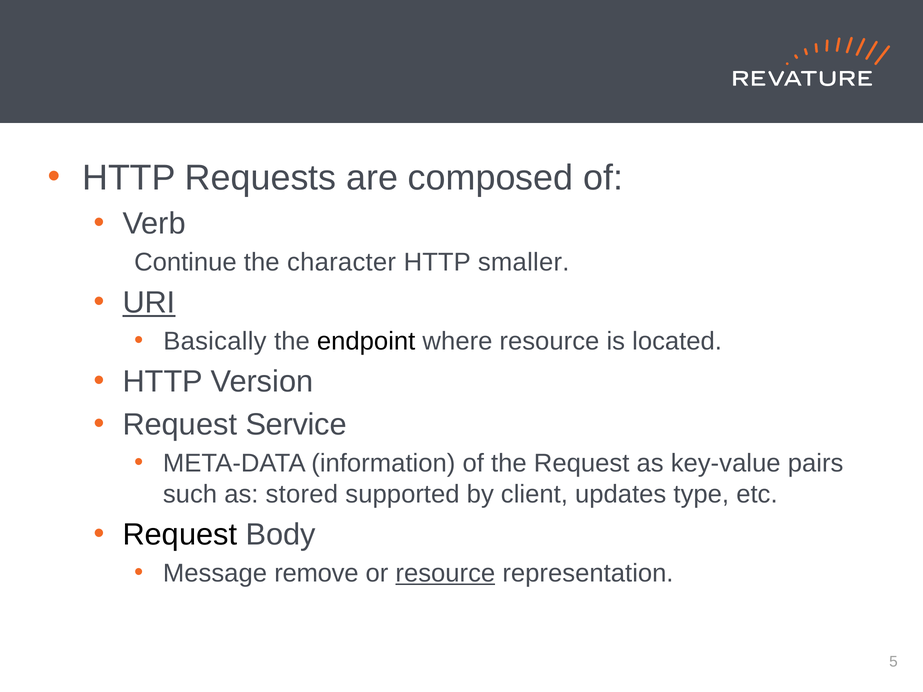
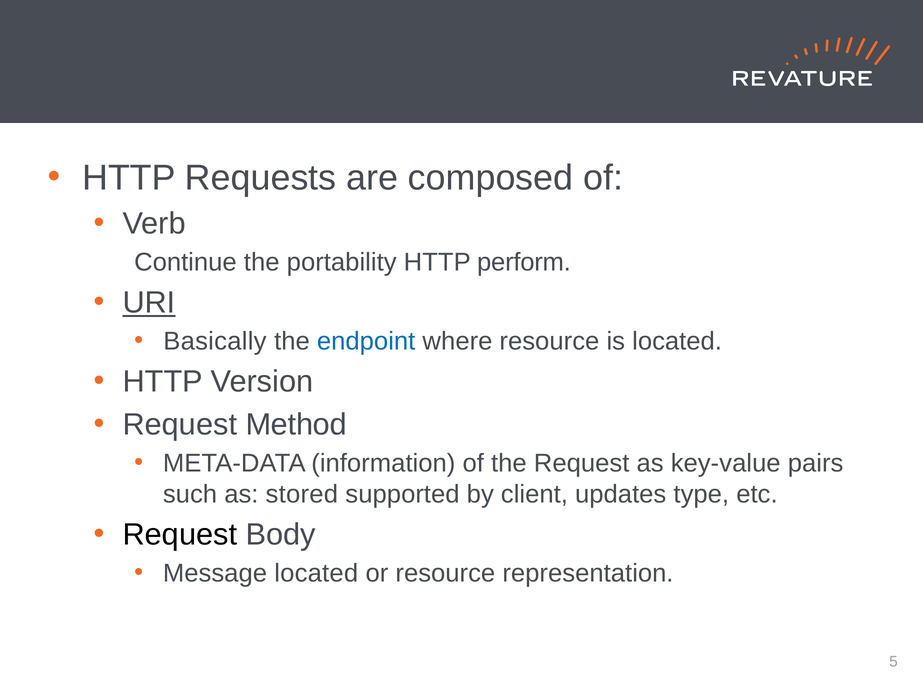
character: character -> portability
smaller: smaller -> perform
endpoint colour: black -> blue
Service: Service -> Method
Message remove: remove -> located
resource at (445, 573) underline: present -> none
